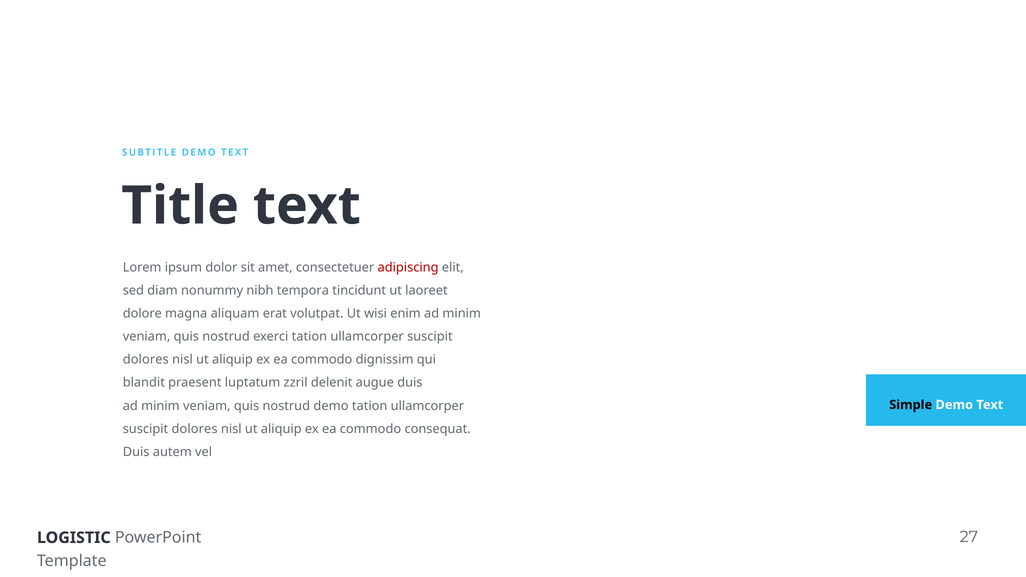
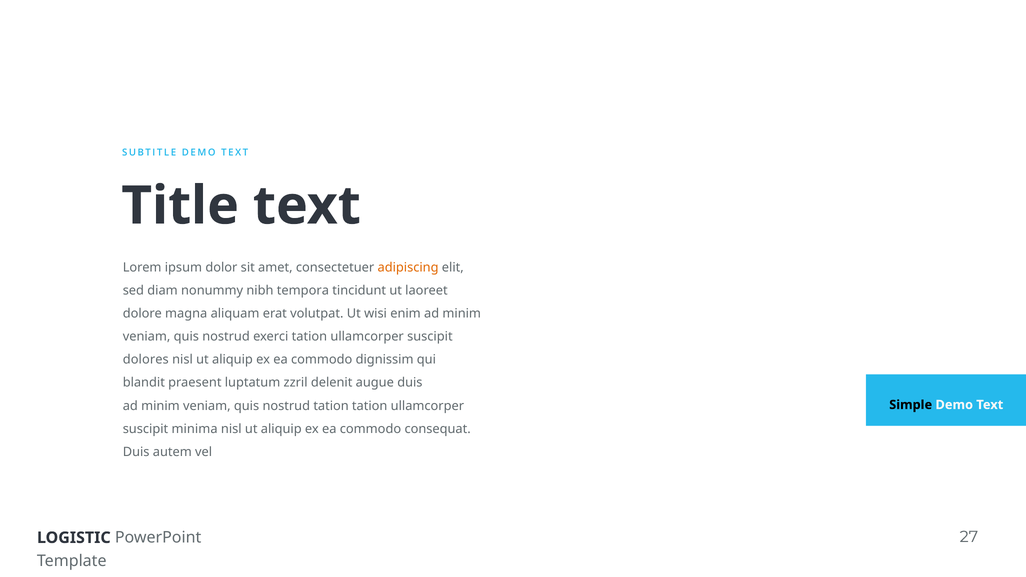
adipiscing colour: red -> orange
nostrud demo: demo -> tation
dolores at (195, 429): dolores -> minima
